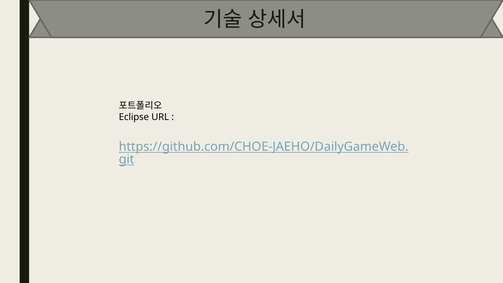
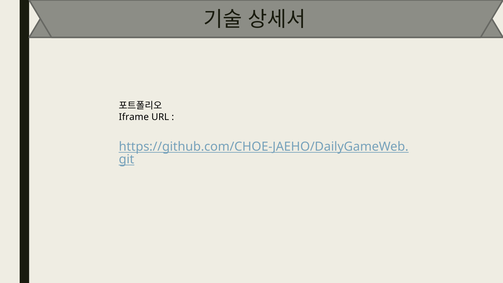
Eclipse: Eclipse -> Iframe
